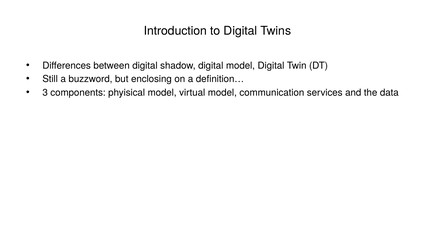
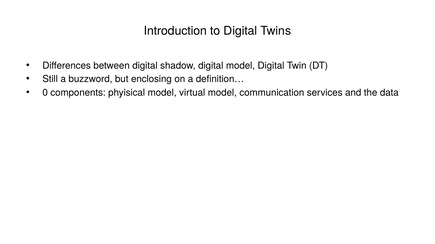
3: 3 -> 0
